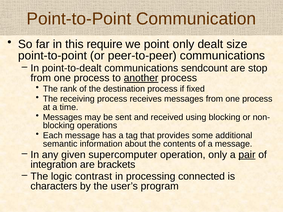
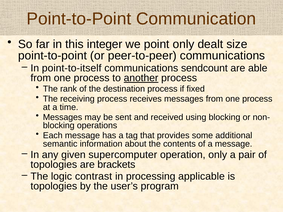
require: require -> integer
point-to-dealt: point-to-dealt -> point-to-itself
stop: stop -> able
pair underline: present -> none
integration at (54, 165): integration -> topologies
connected: connected -> applicable
characters at (54, 186): characters -> topologies
